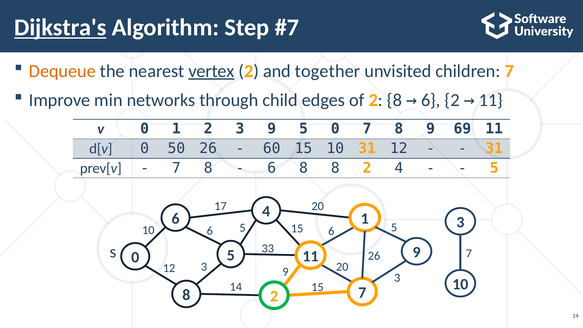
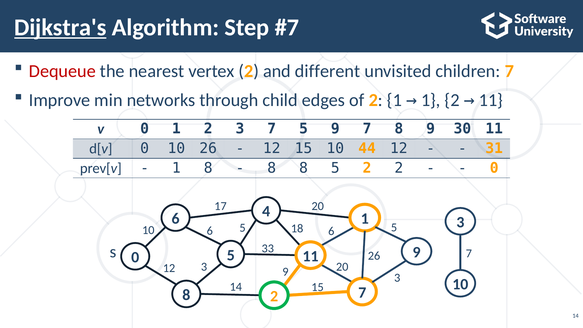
Dequeue colour: orange -> red
vertex underline: present -> none
together: together -> different
2 8: 8 -> 1
6 at (431, 100): 6 -> 1
3 9: 9 -> 7
5 0: 0 -> 9
69: 69 -> 30
0 50: 50 -> 10
60 at (272, 148): 60 -> 12
10 31: 31 -> 44
7 at (176, 168): 7 -> 1
6 at (272, 168): 6 -> 8
8 8: 8 -> 5
2 4: 4 -> 2
5 at (494, 168): 5 -> 0
5 15: 15 -> 18
